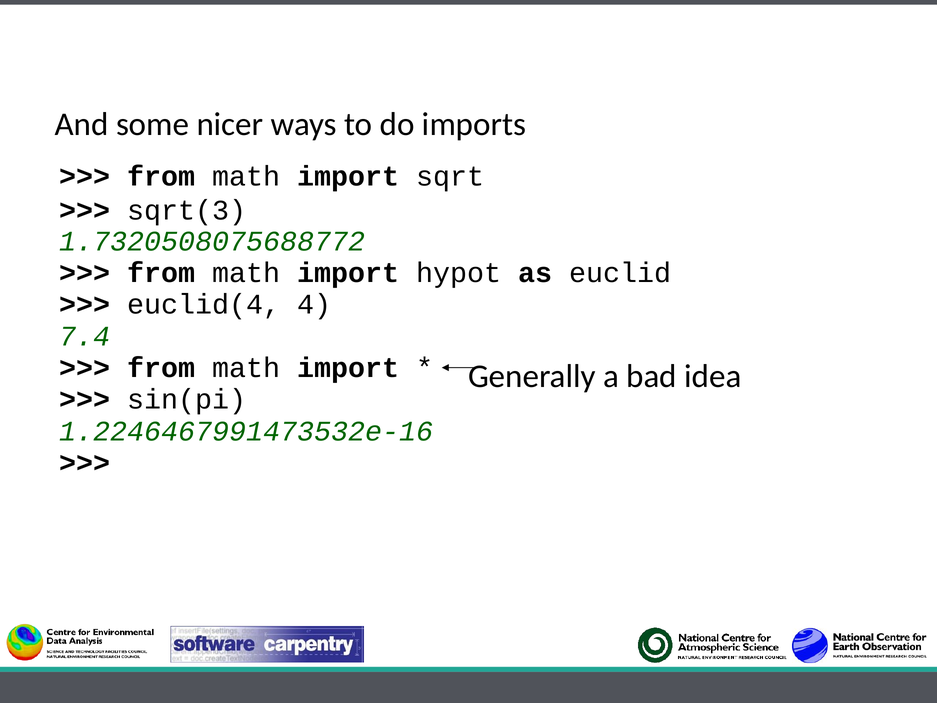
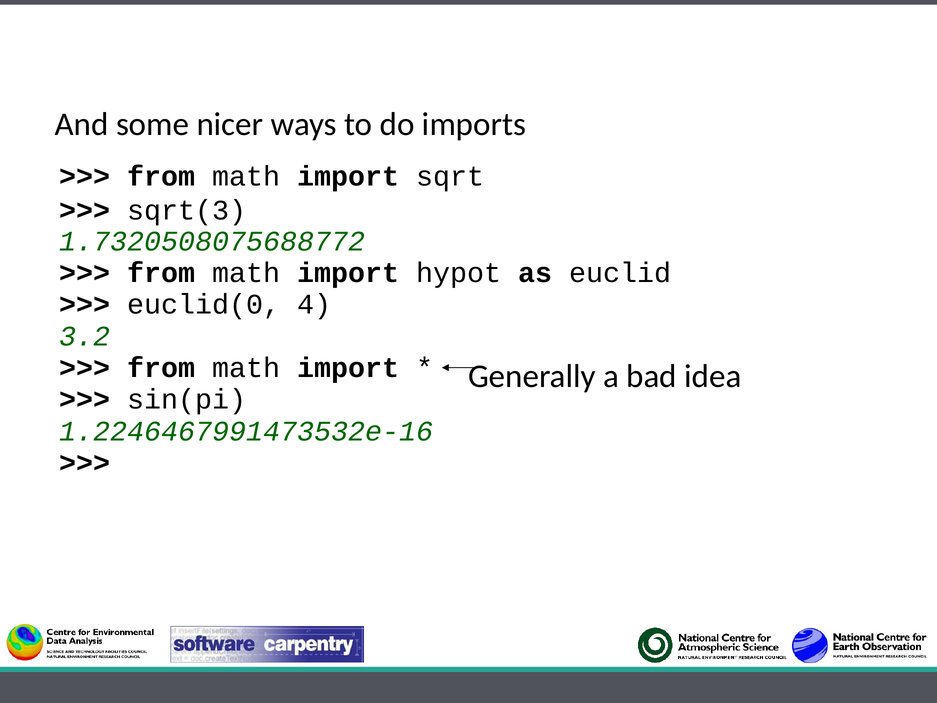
euclid(4: euclid(4 -> euclid(0
7.4: 7.4 -> 3.2
